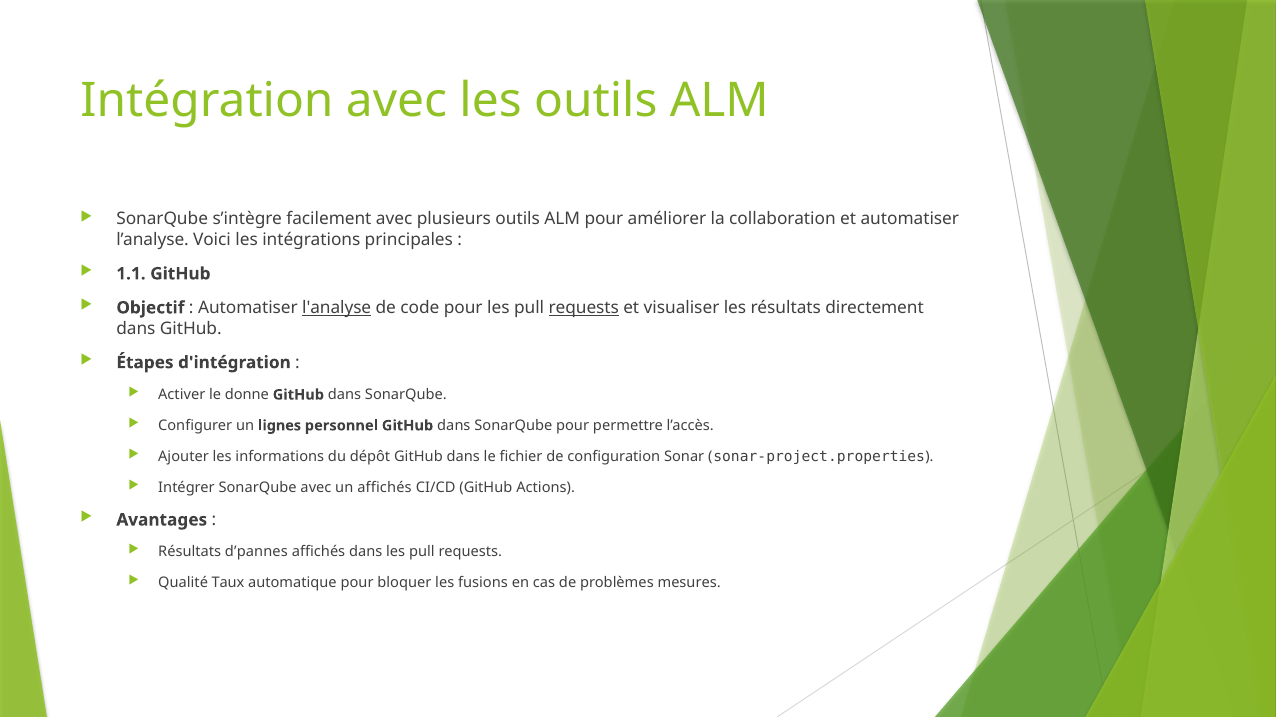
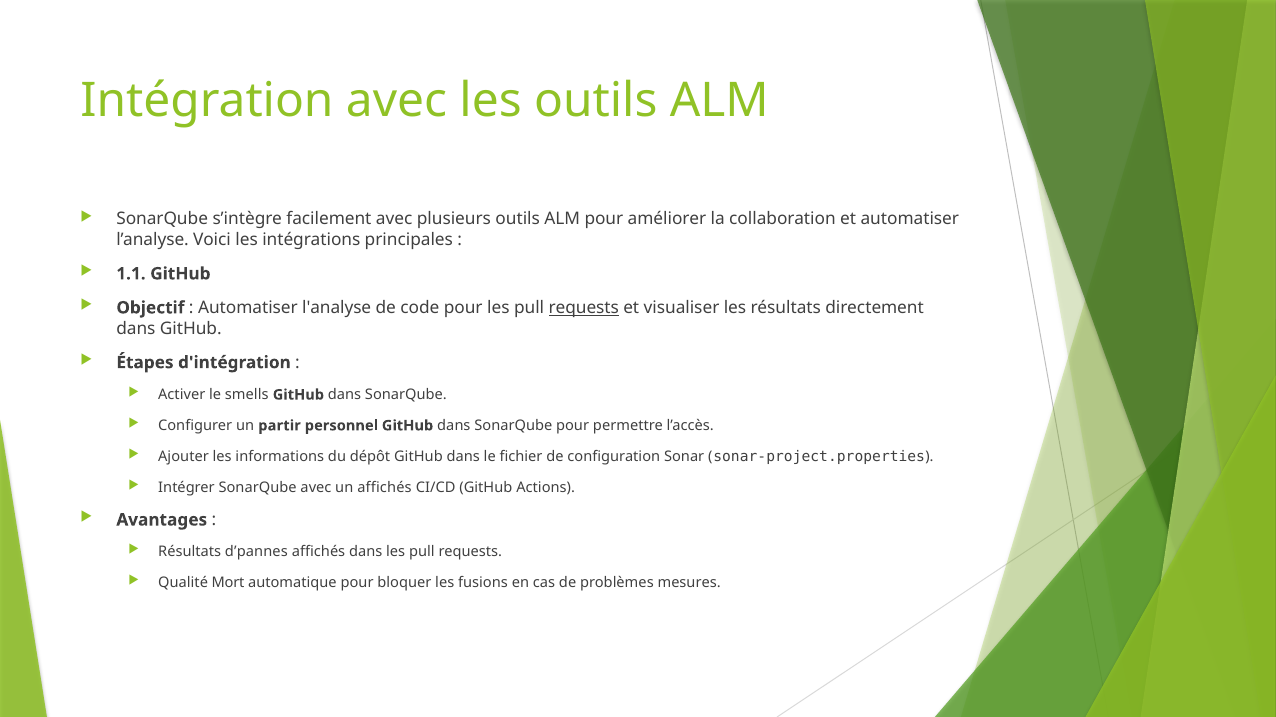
l'analyse underline: present -> none
donne: donne -> smells
lignes: lignes -> partir
Taux: Taux -> Mort
